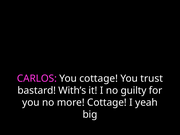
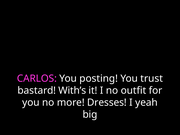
You cottage: cottage -> posting
guilty: guilty -> outfit
more Cottage: Cottage -> Dresses
